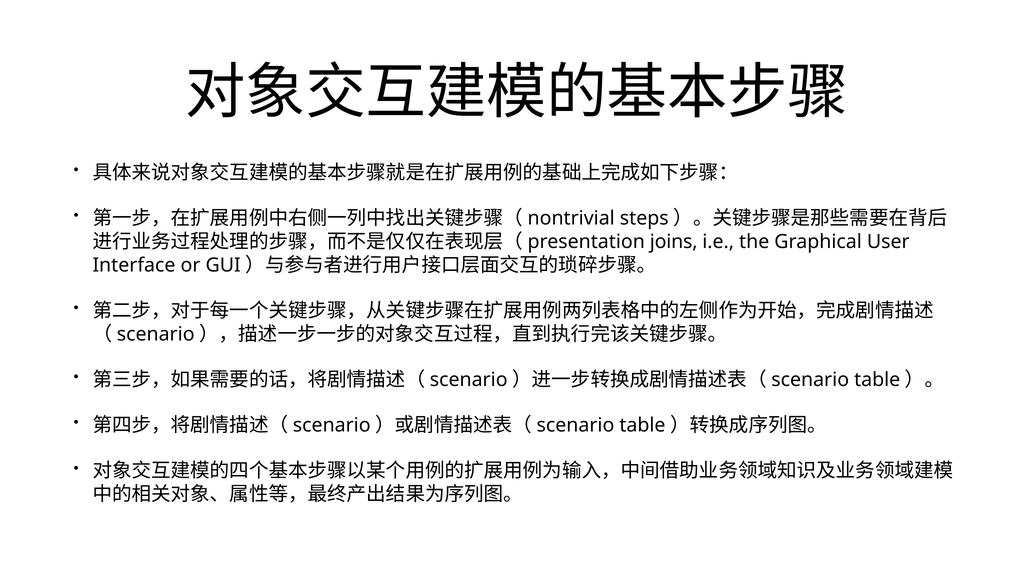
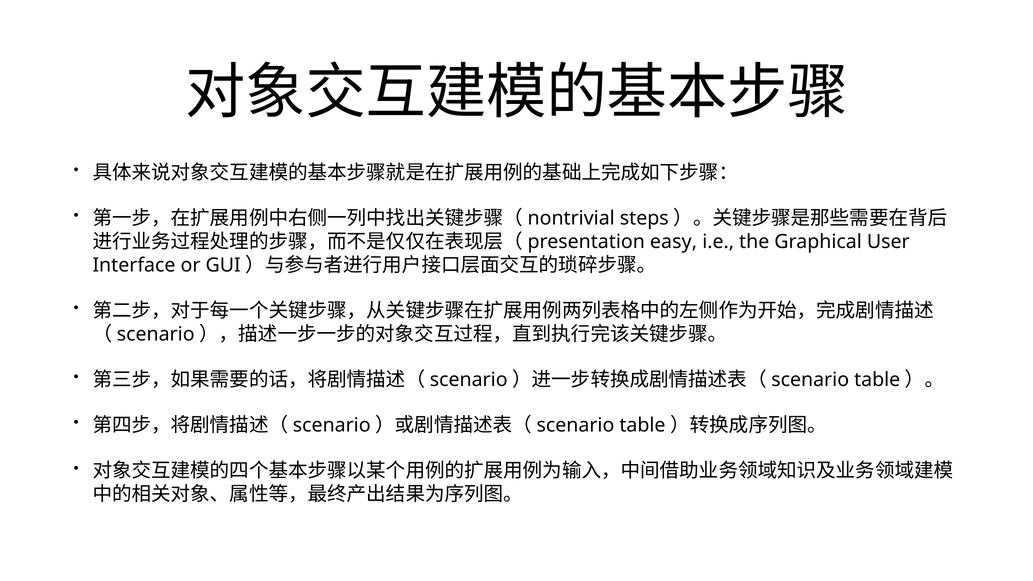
joins: joins -> easy
